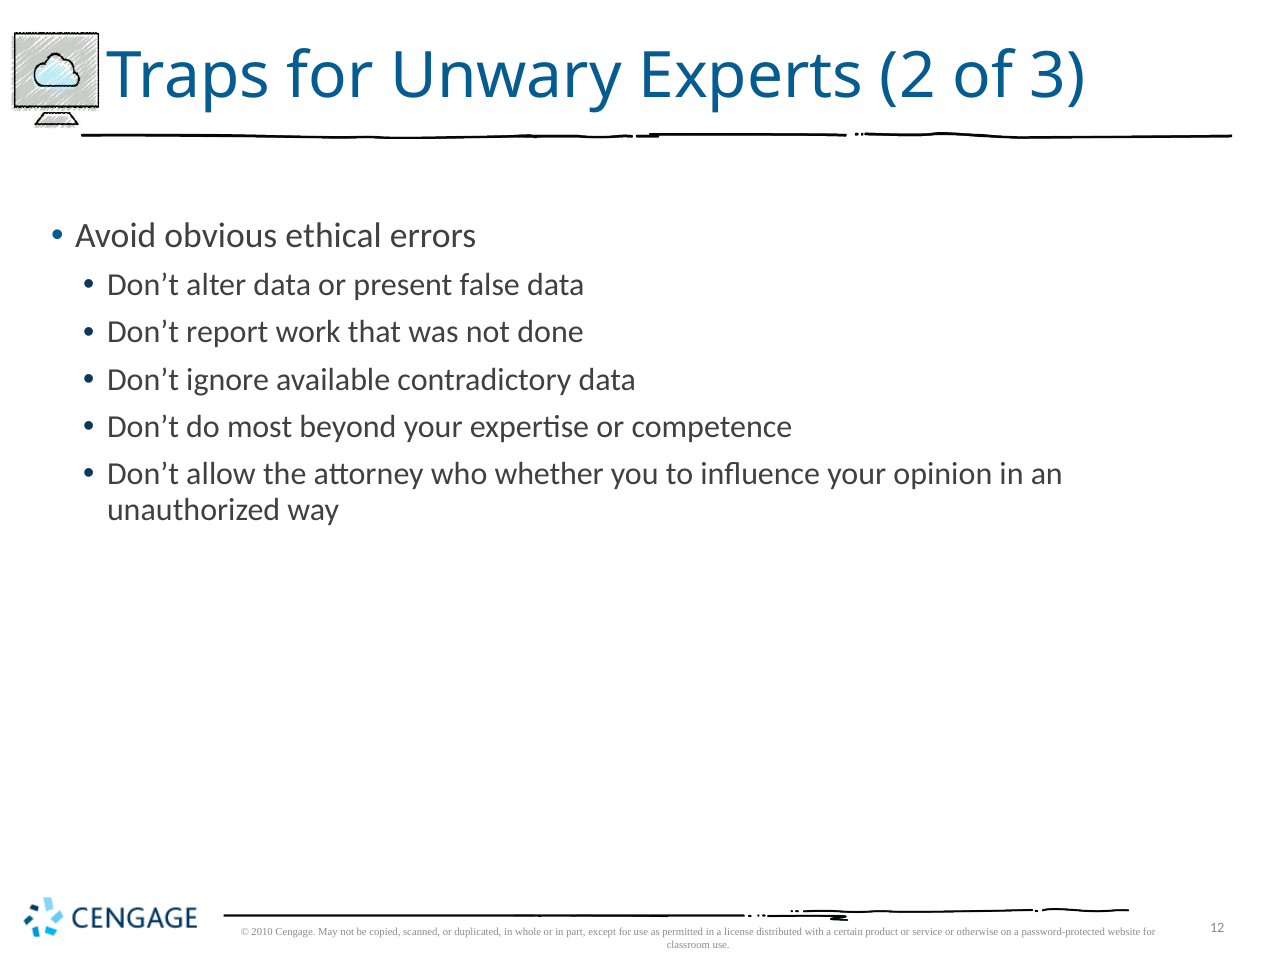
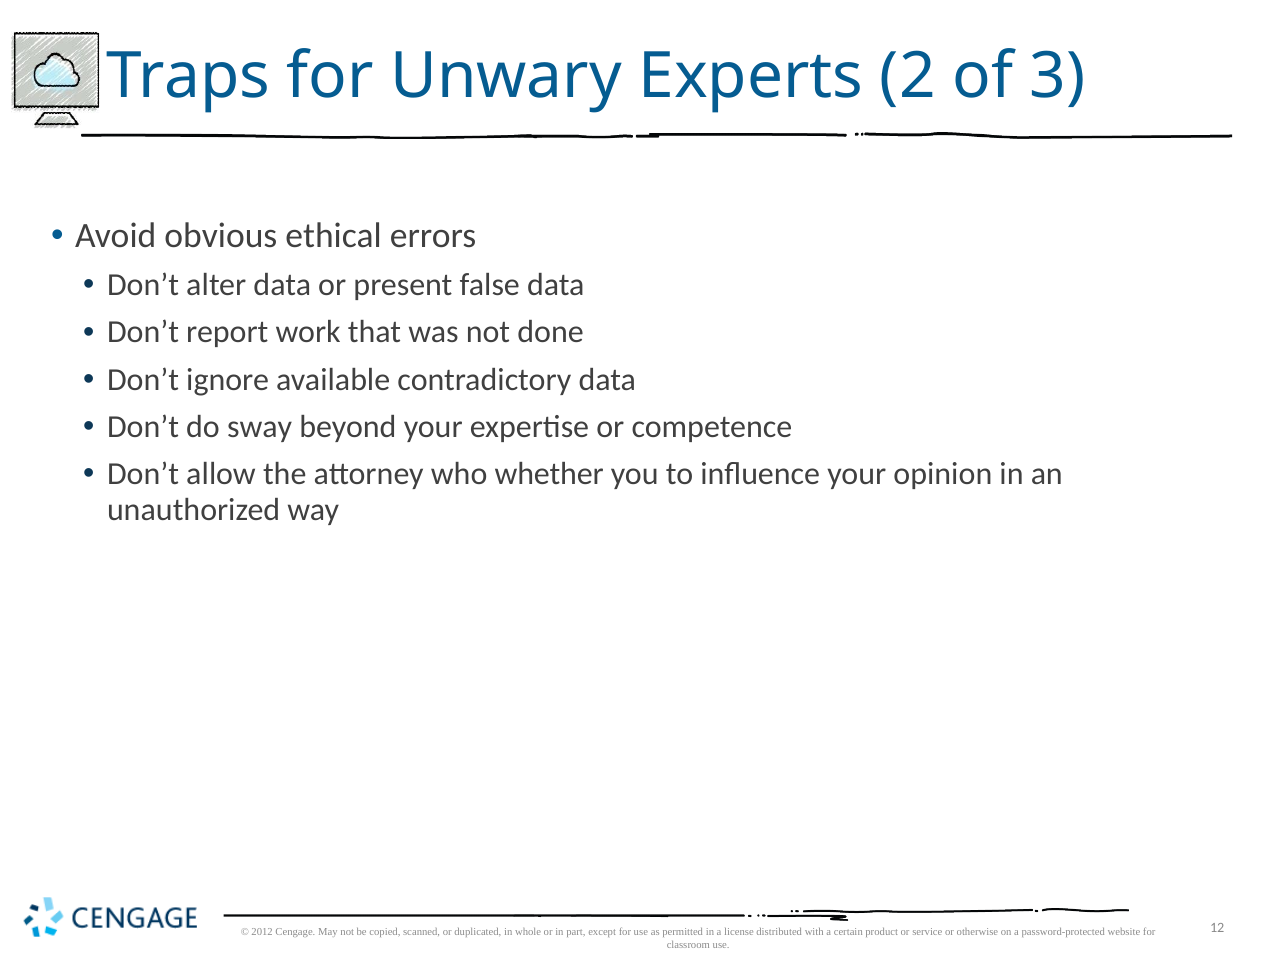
most: most -> sway
2010: 2010 -> 2012
